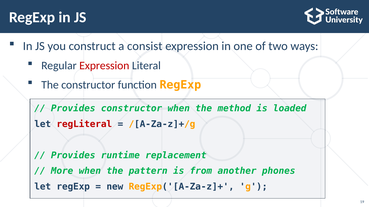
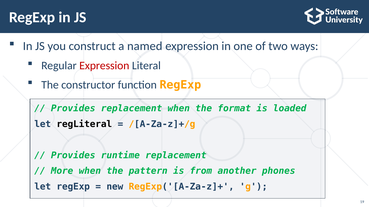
consist: consist -> named
Provides constructor: constructor -> replacement
method: method -> format
regLiteral colour: red -> black
